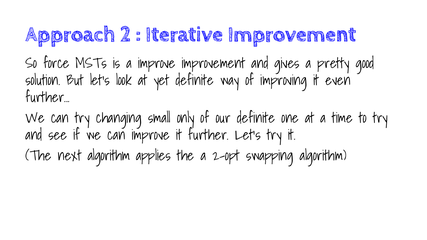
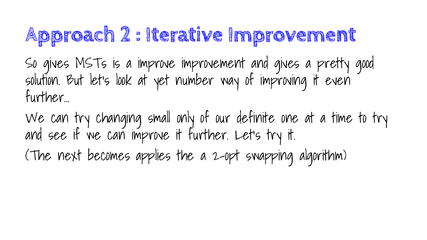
So force: force -> gives
yet definite: definite -> number
next algorithm: algorithm -> becomes
